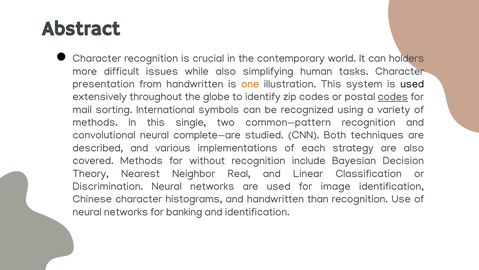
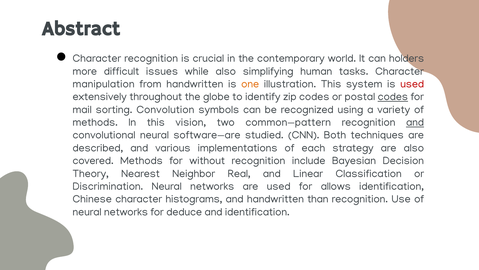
presentation: presentation -> manipulation
used at (412, 84) colour: black -> red
International: International -> Convolution
single: single -> vision
and at (415, 122) underline: none -> present
complete—are: complete—are -> software—are
image: image -> allows
banking: banking -> deduce
